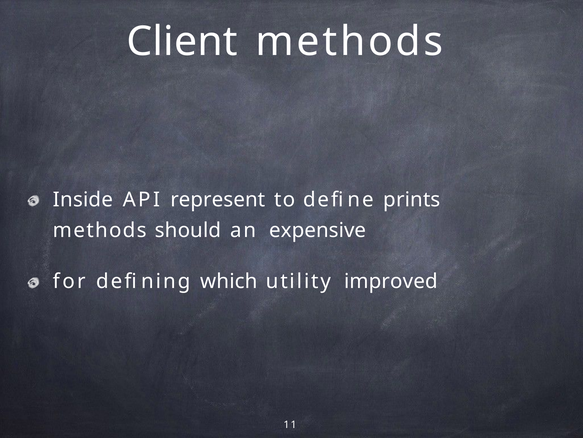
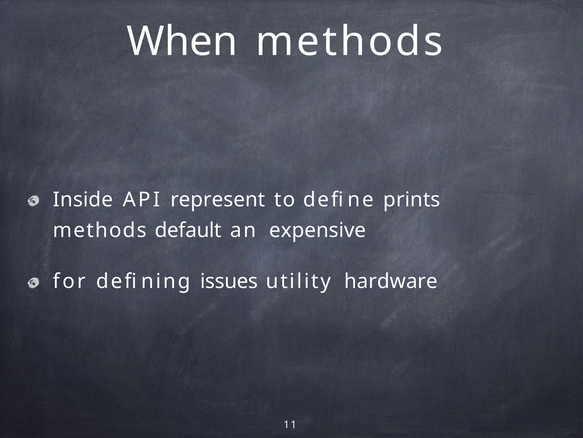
Client: Client -> When
should: should -> default
which: which -> issues
improved: improved -> hardware
